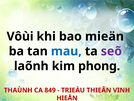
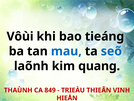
mieän: mieän -> tieáng
seõ colour: purple -> blue
phong: phong -> quang
